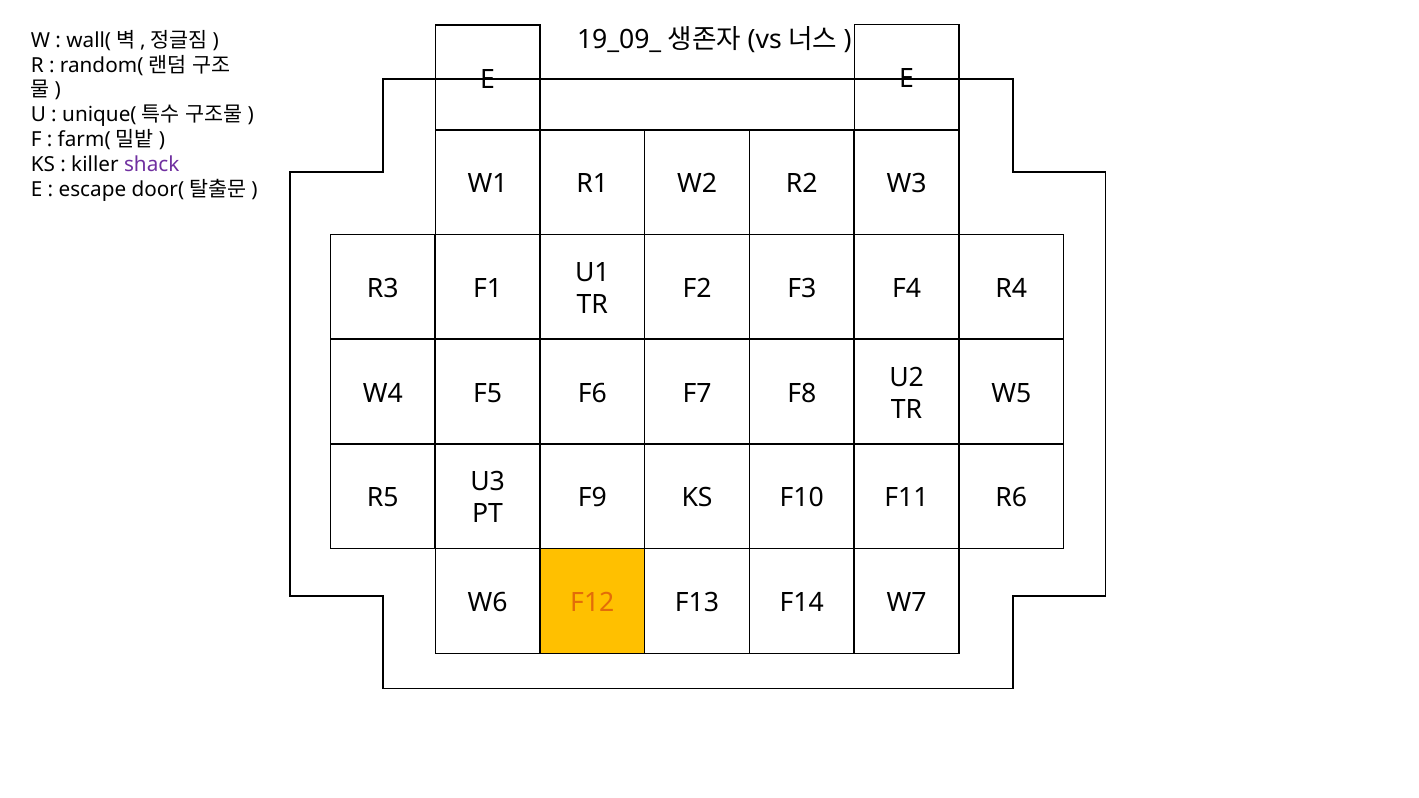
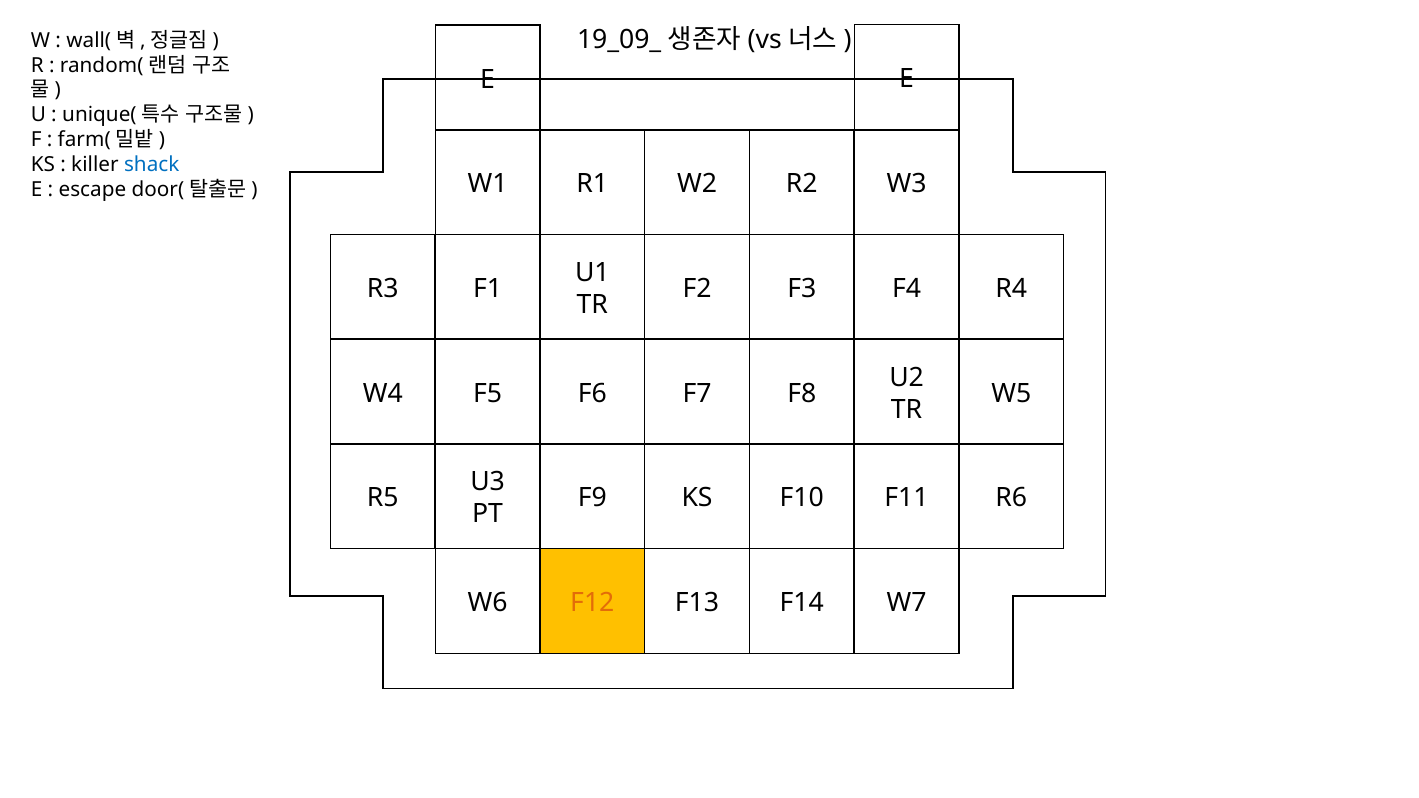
shack colour: purple -> blue
